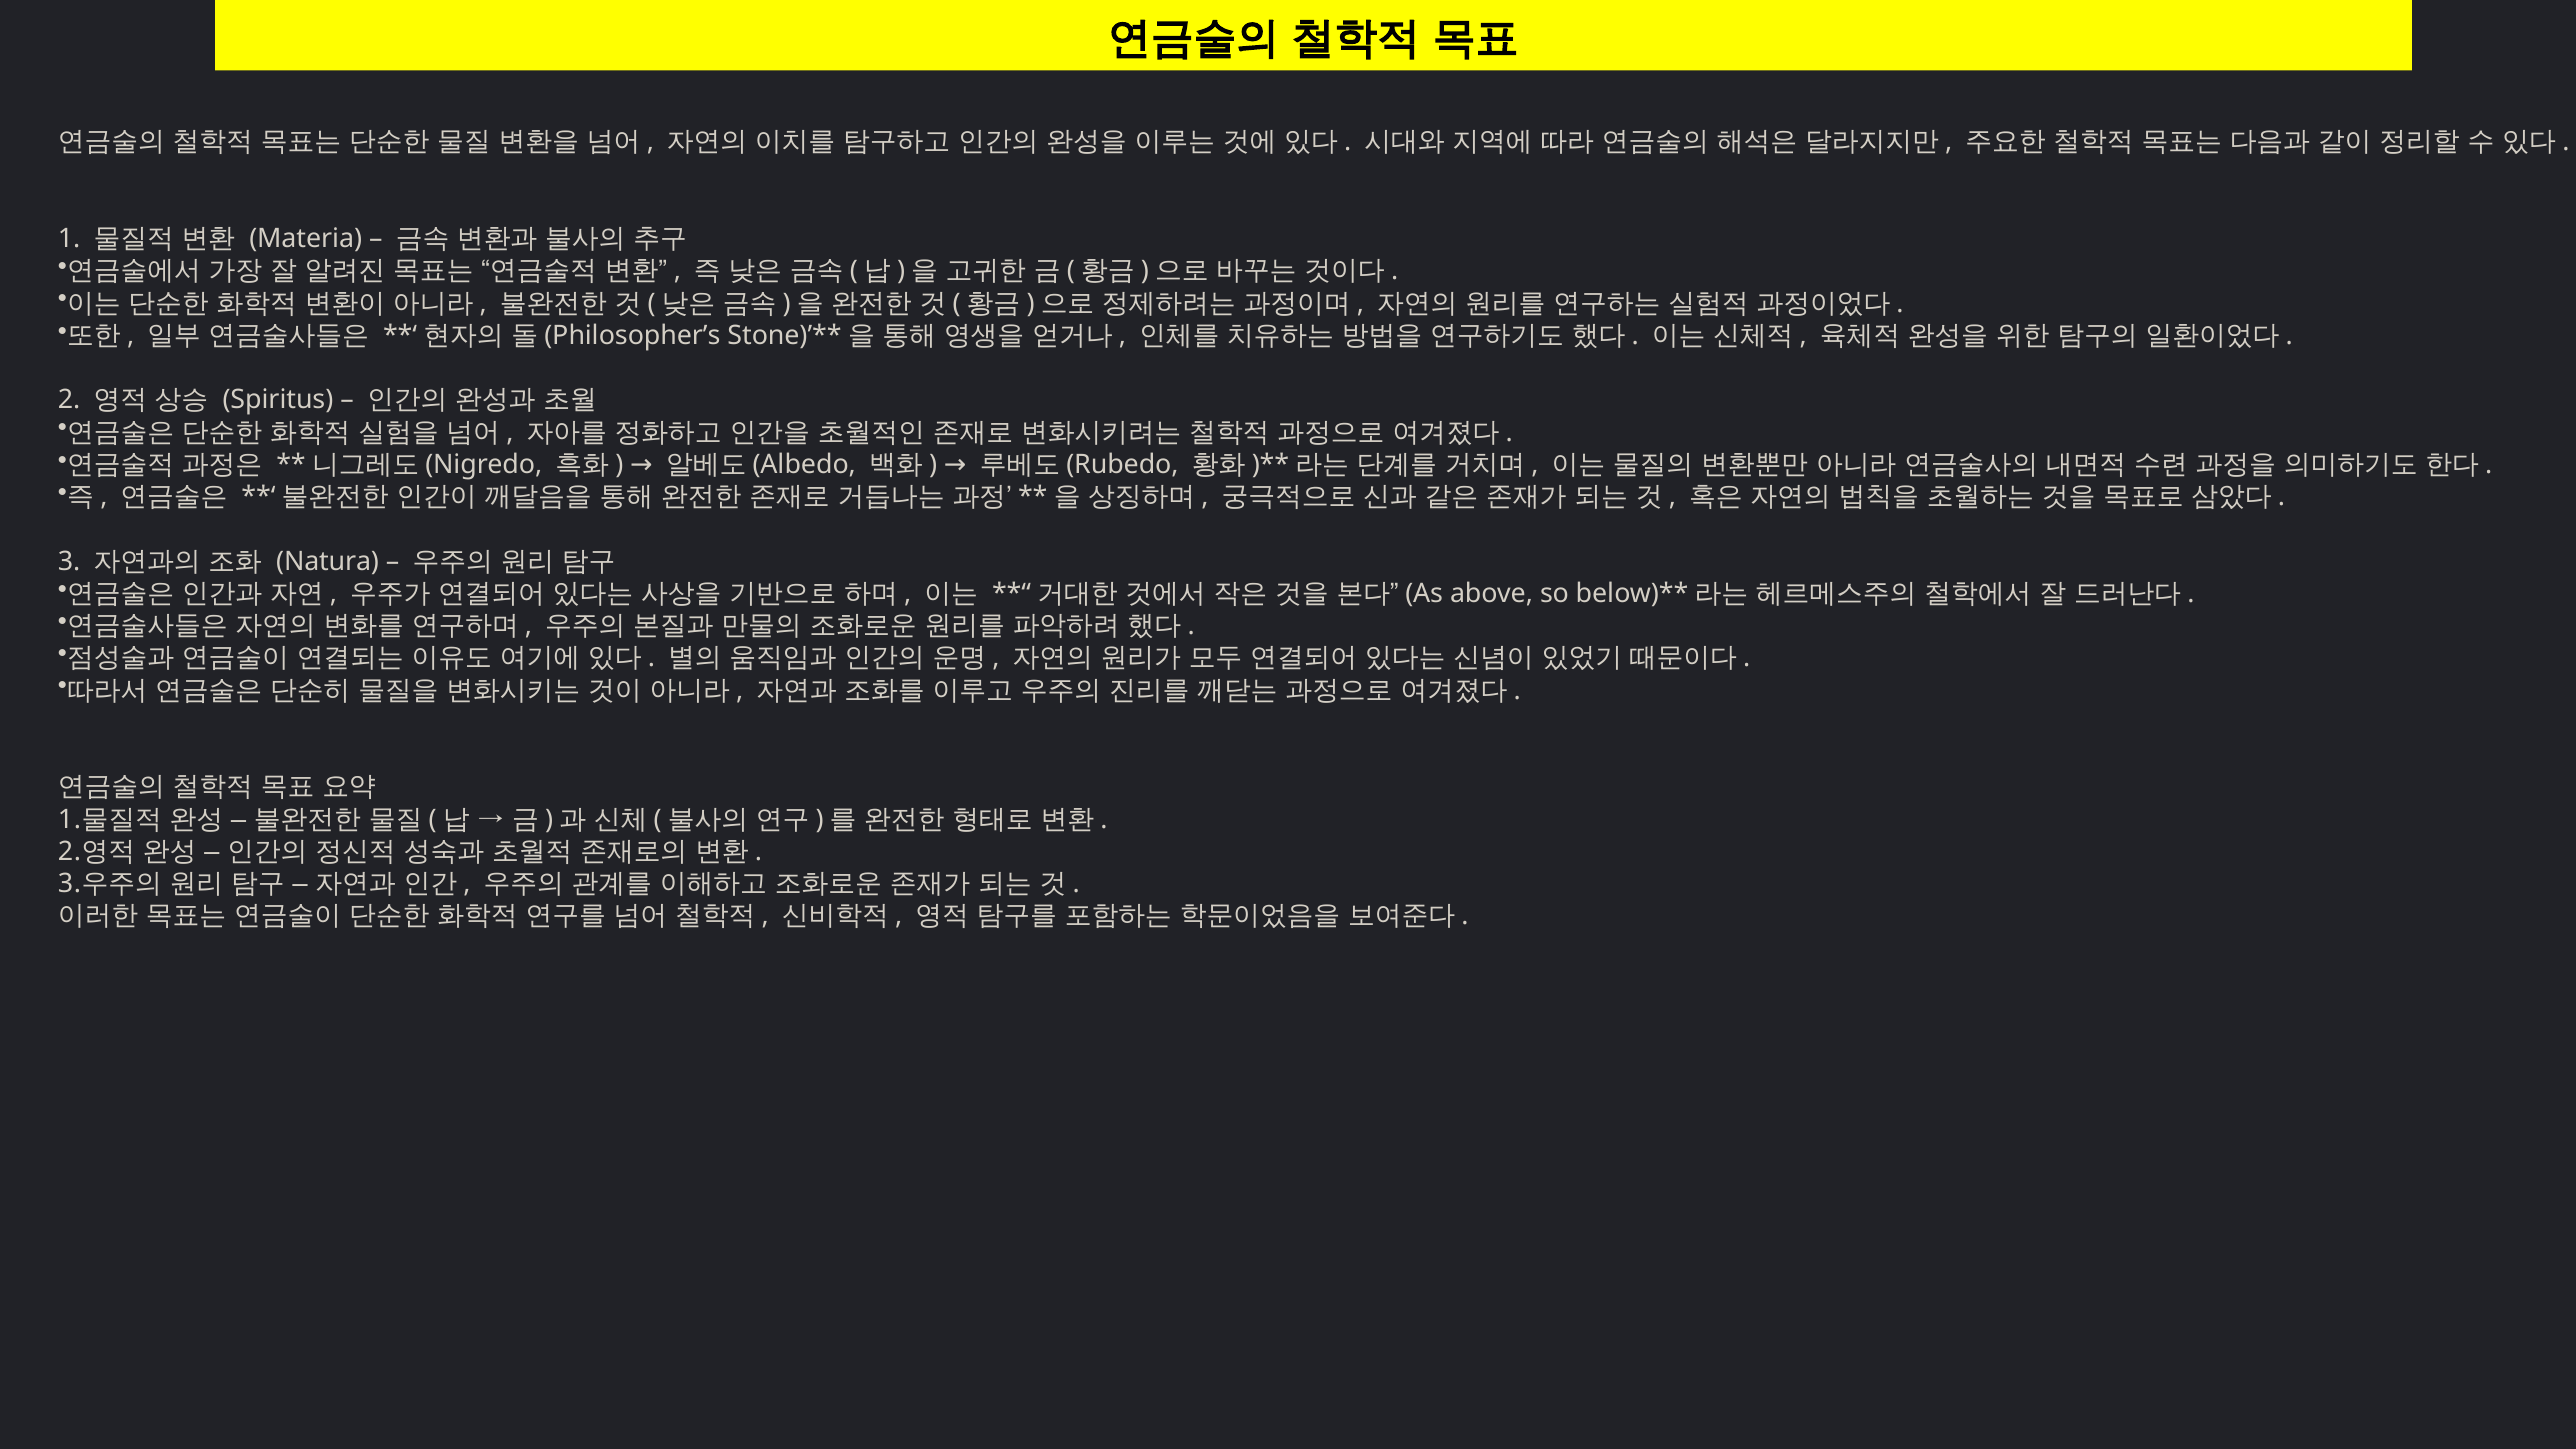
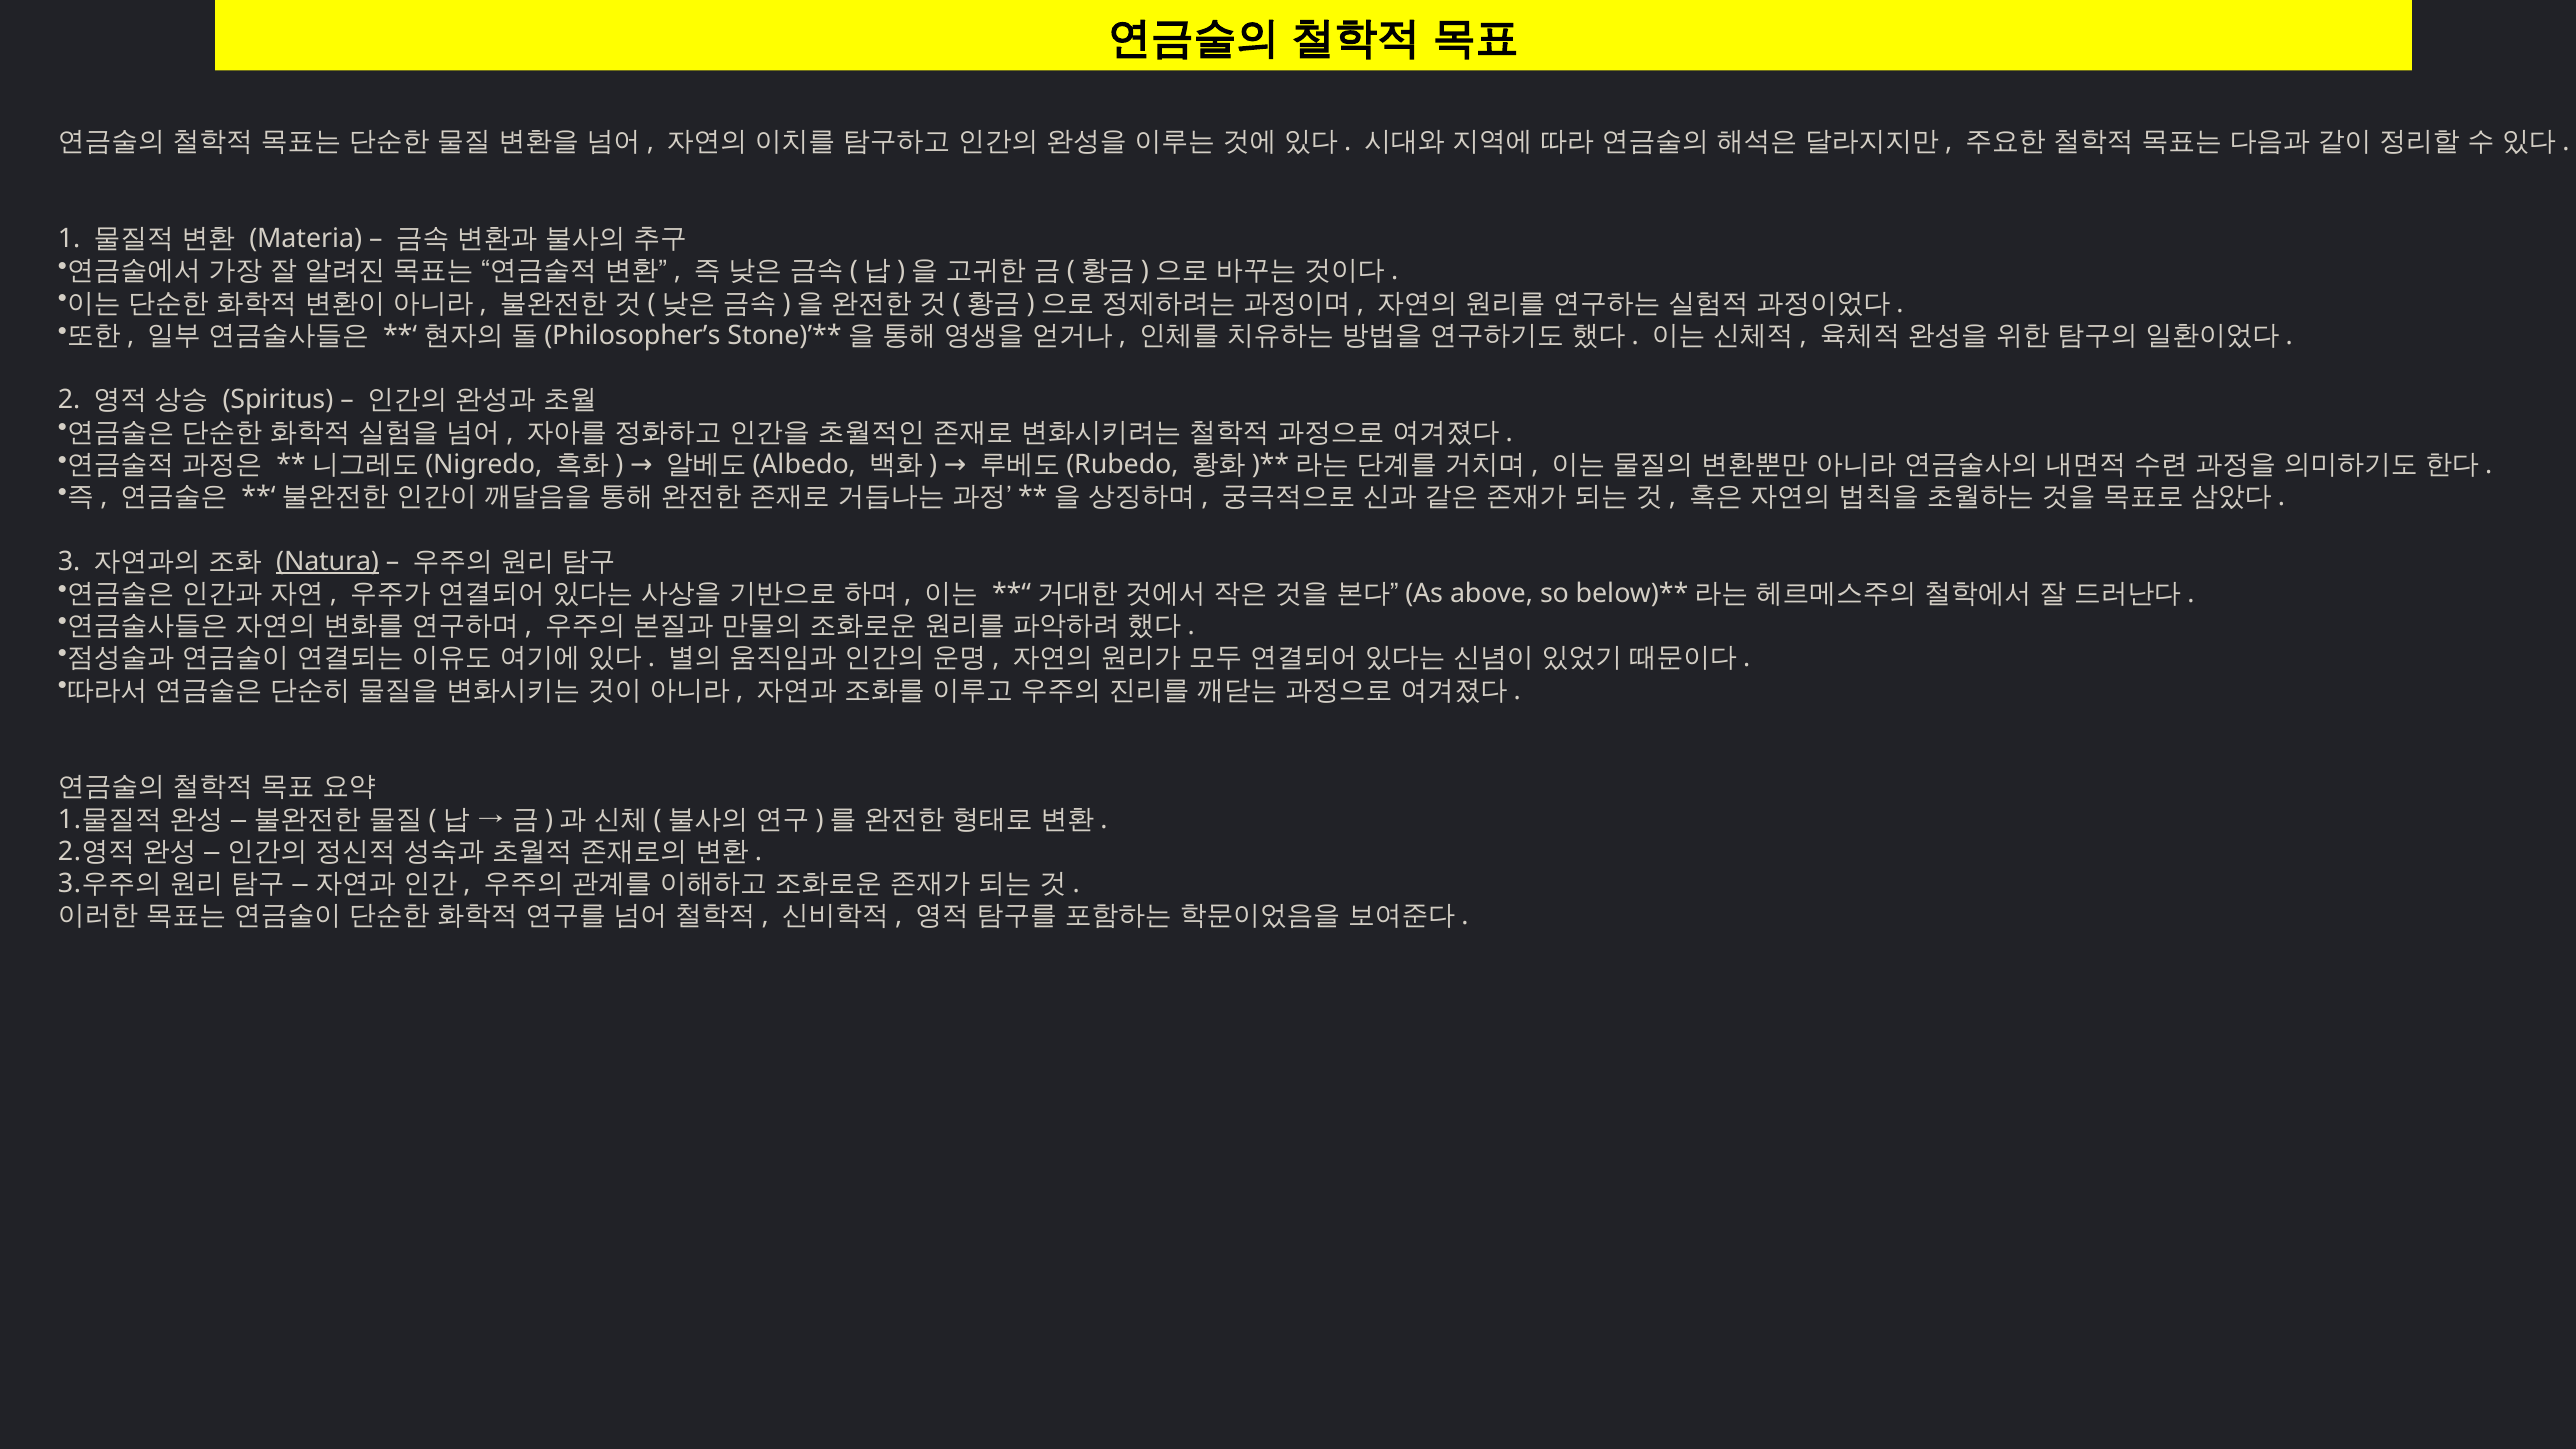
Natura underline: none -> present
